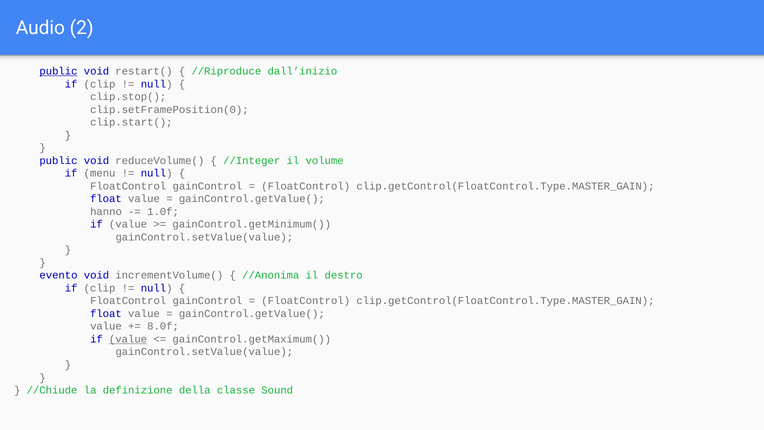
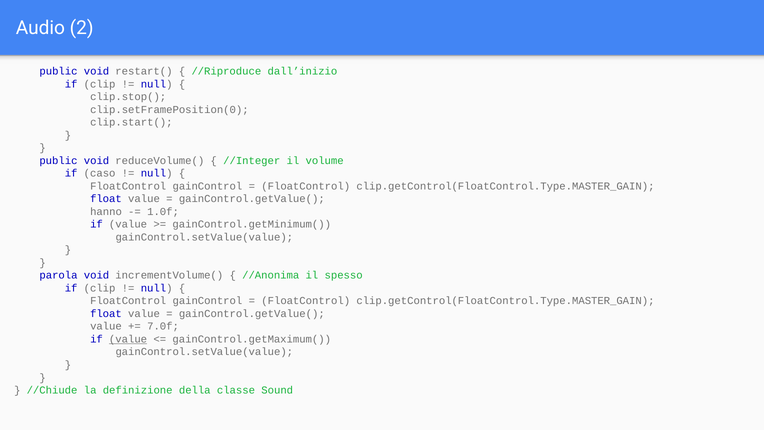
public at (59, 71) underline: present -> none
menu: menu -> caso
evento: evento -> parola
destro: destro -> spesso
8.0f: 8.0f -> 7.0f
